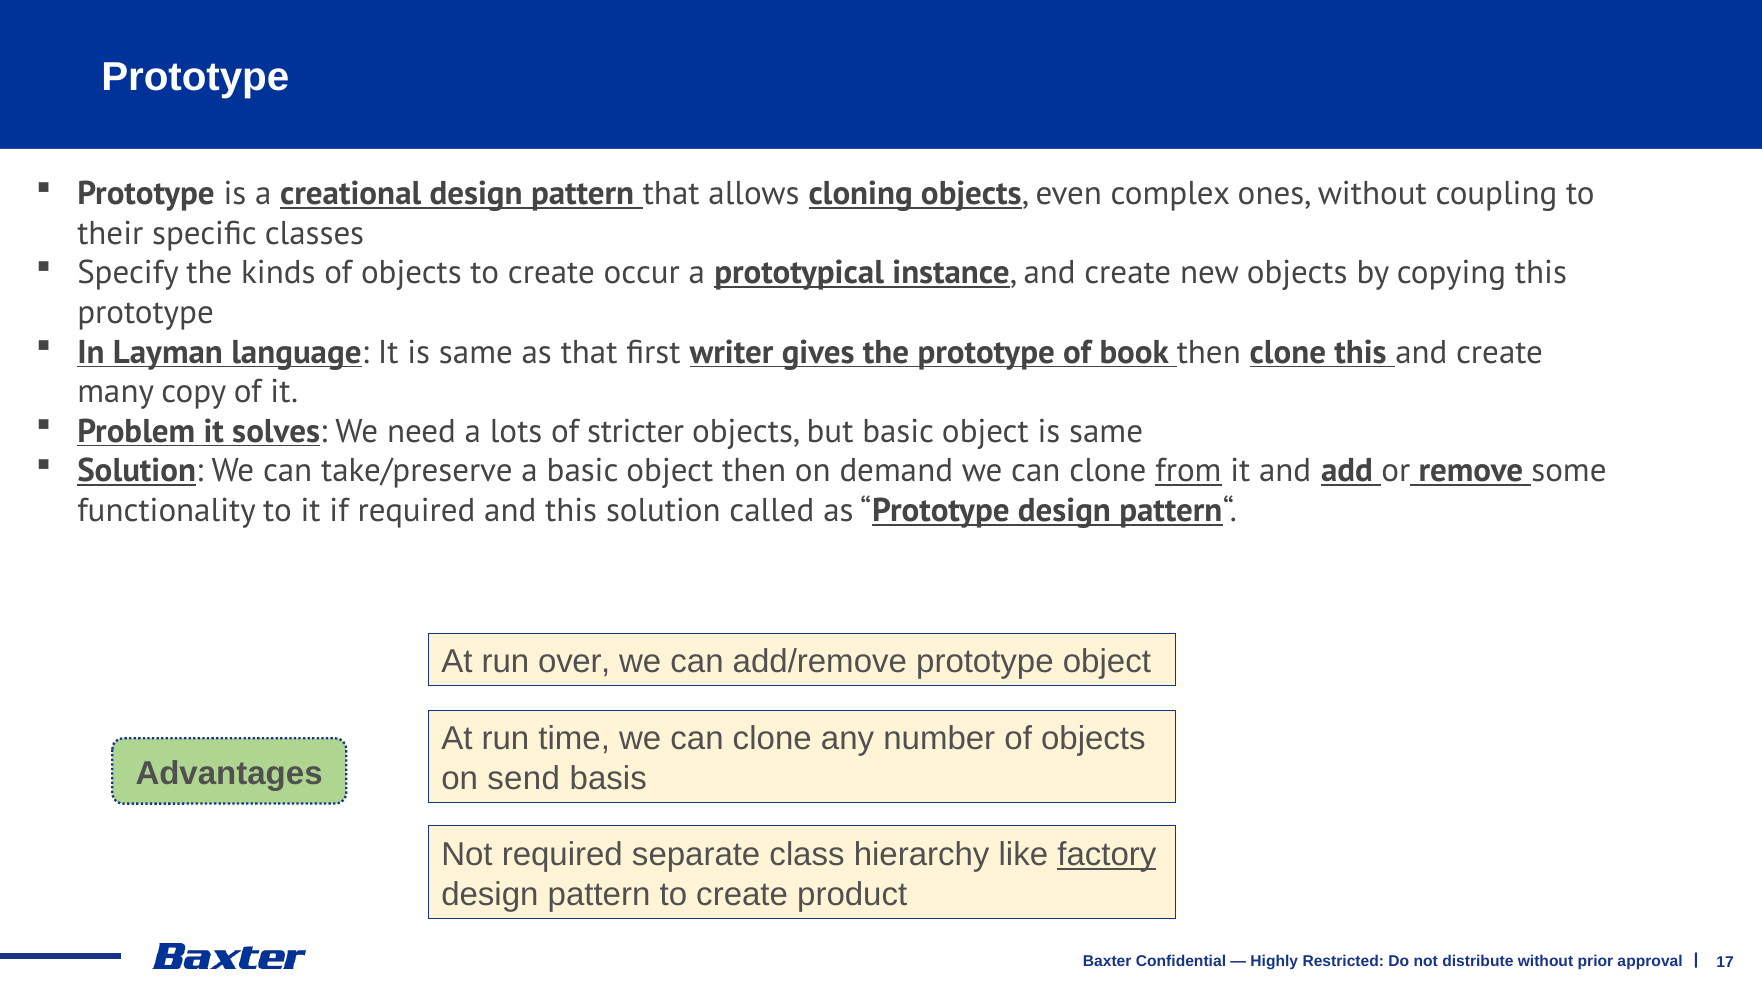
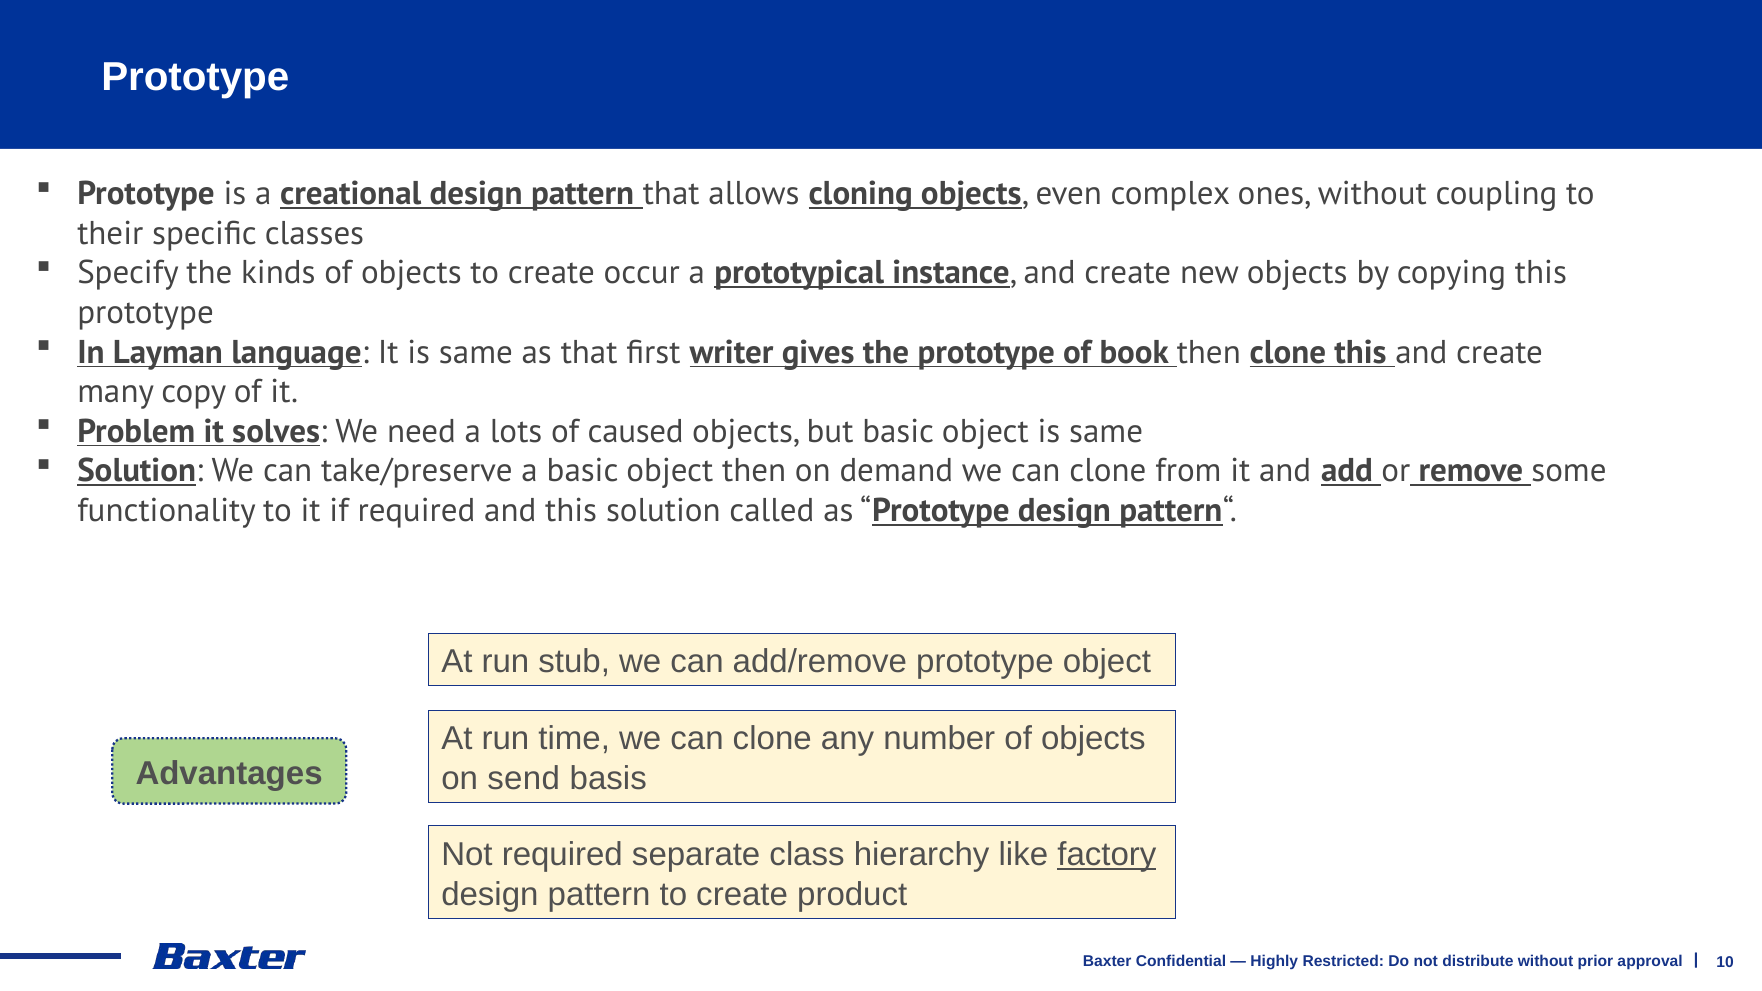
stricter: stricter -> caused
from underline: present -> none
over: over -> stub
17: 17 -> 10
